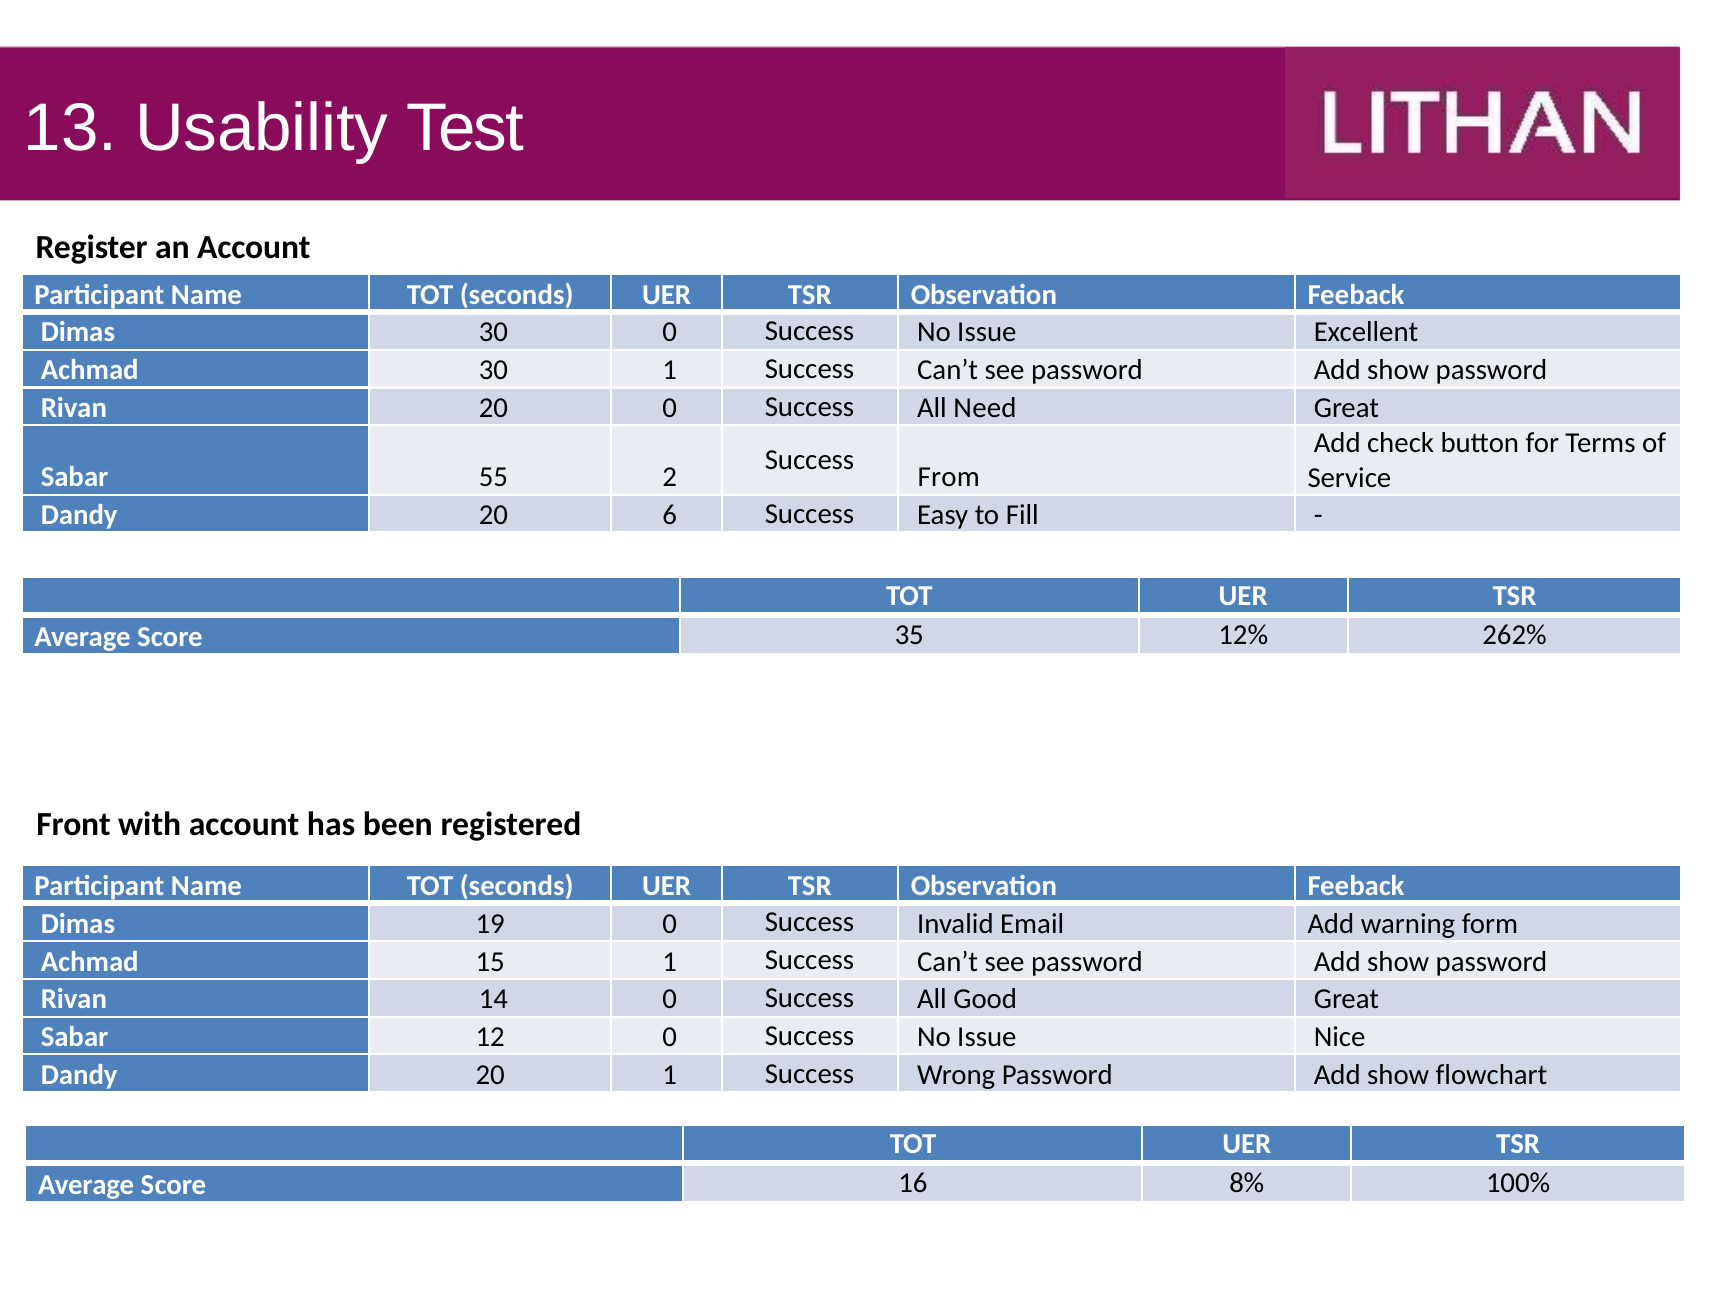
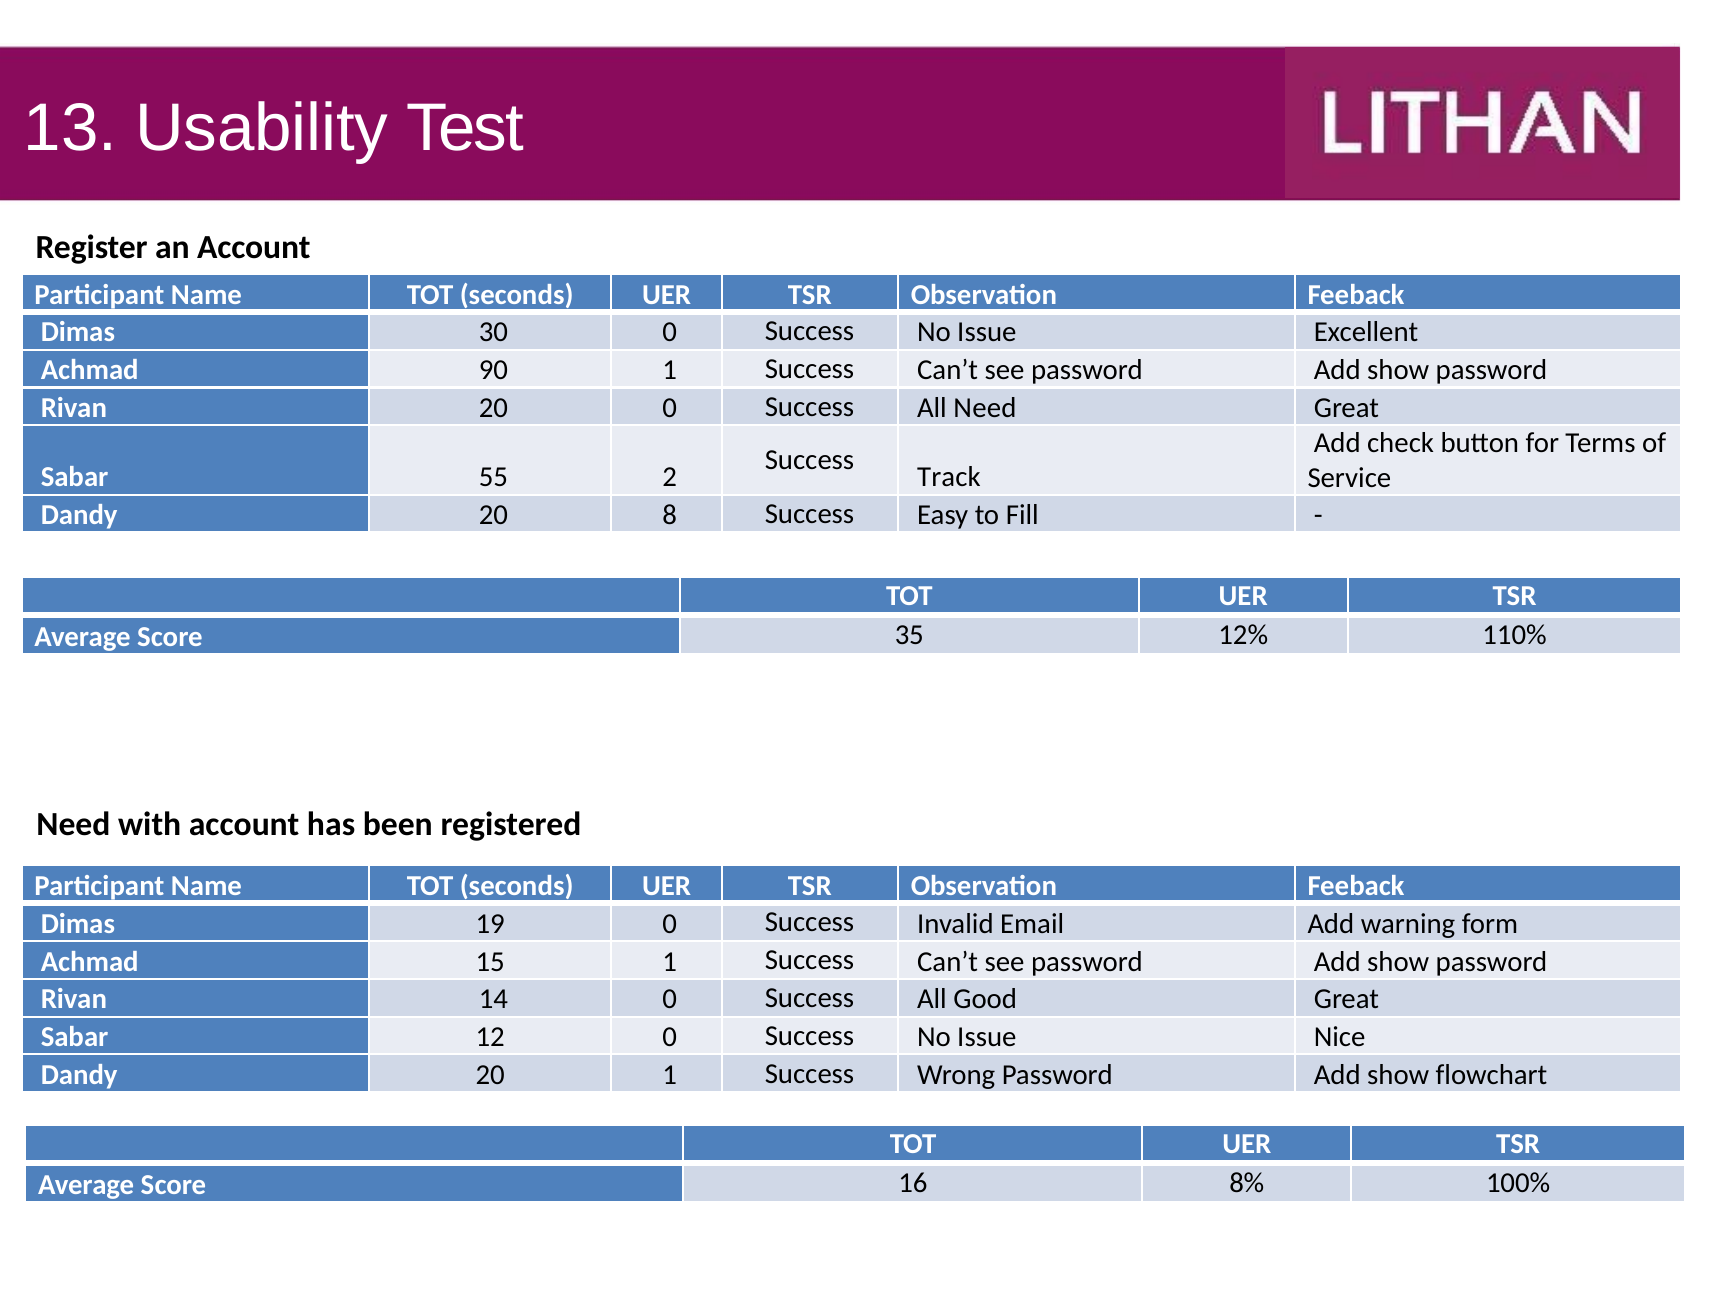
Achmad 30: 30 -> 90
From: From -> Track
6: 6 -> 8
262%: 262% -> 110%
Front at (74, 824): Front -> Need
